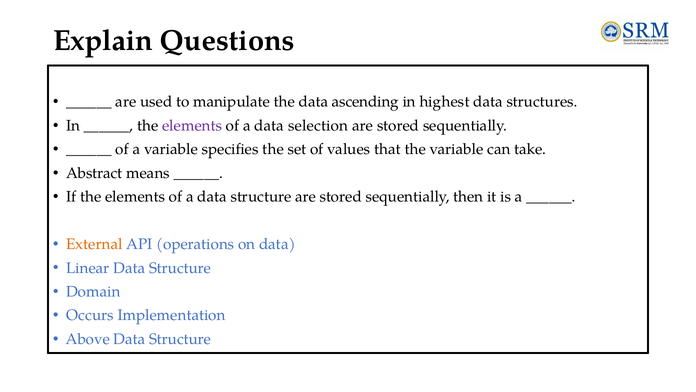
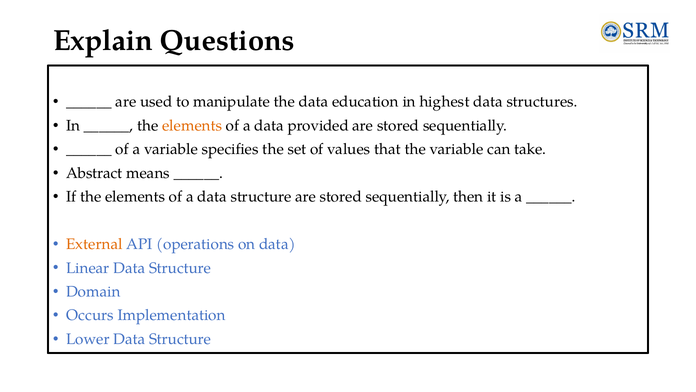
ascending: ascending -> education
elements at (192, 125) colour: purple -> orange
selection: selection -> provided
Above: Above -> Lower
